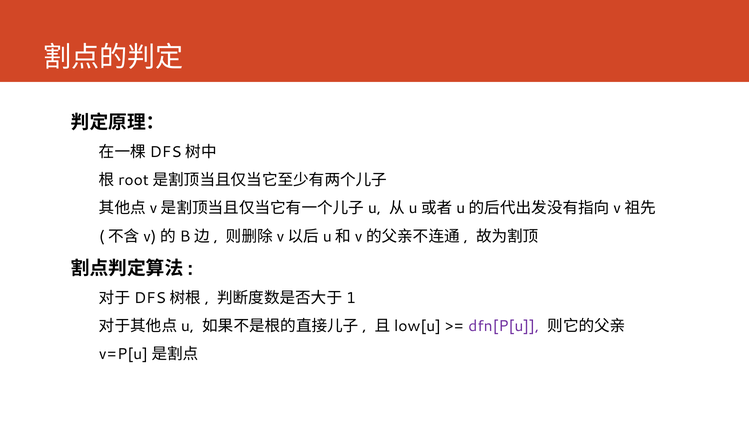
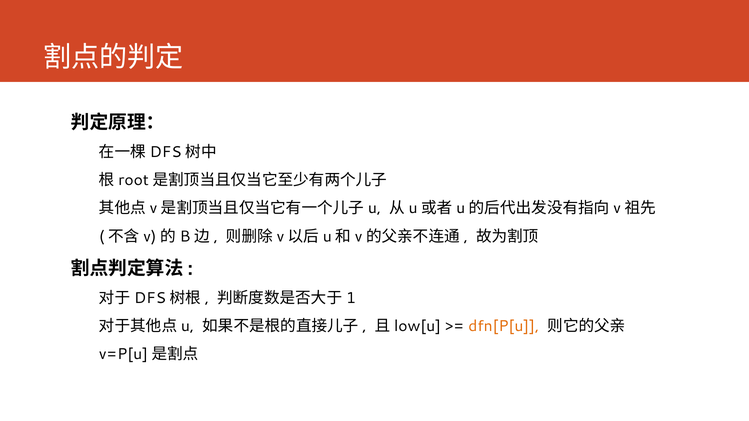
dfn[P[u colour: purple -> orange
